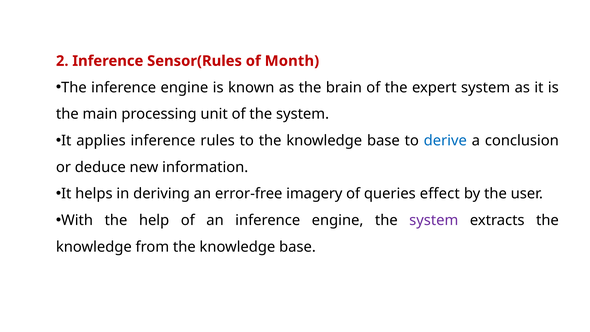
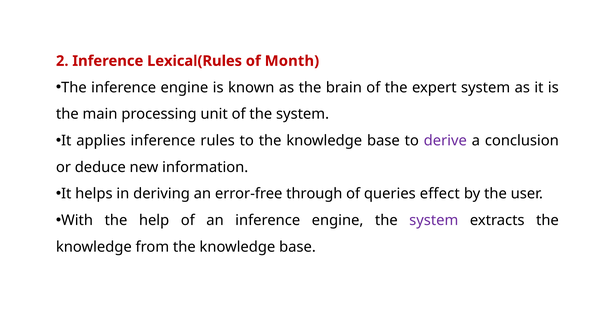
Sensor(Rules: Sensor(Rules -> Lexical(Rules
derive colour: blue -> purple
imagery: imagery -> through
